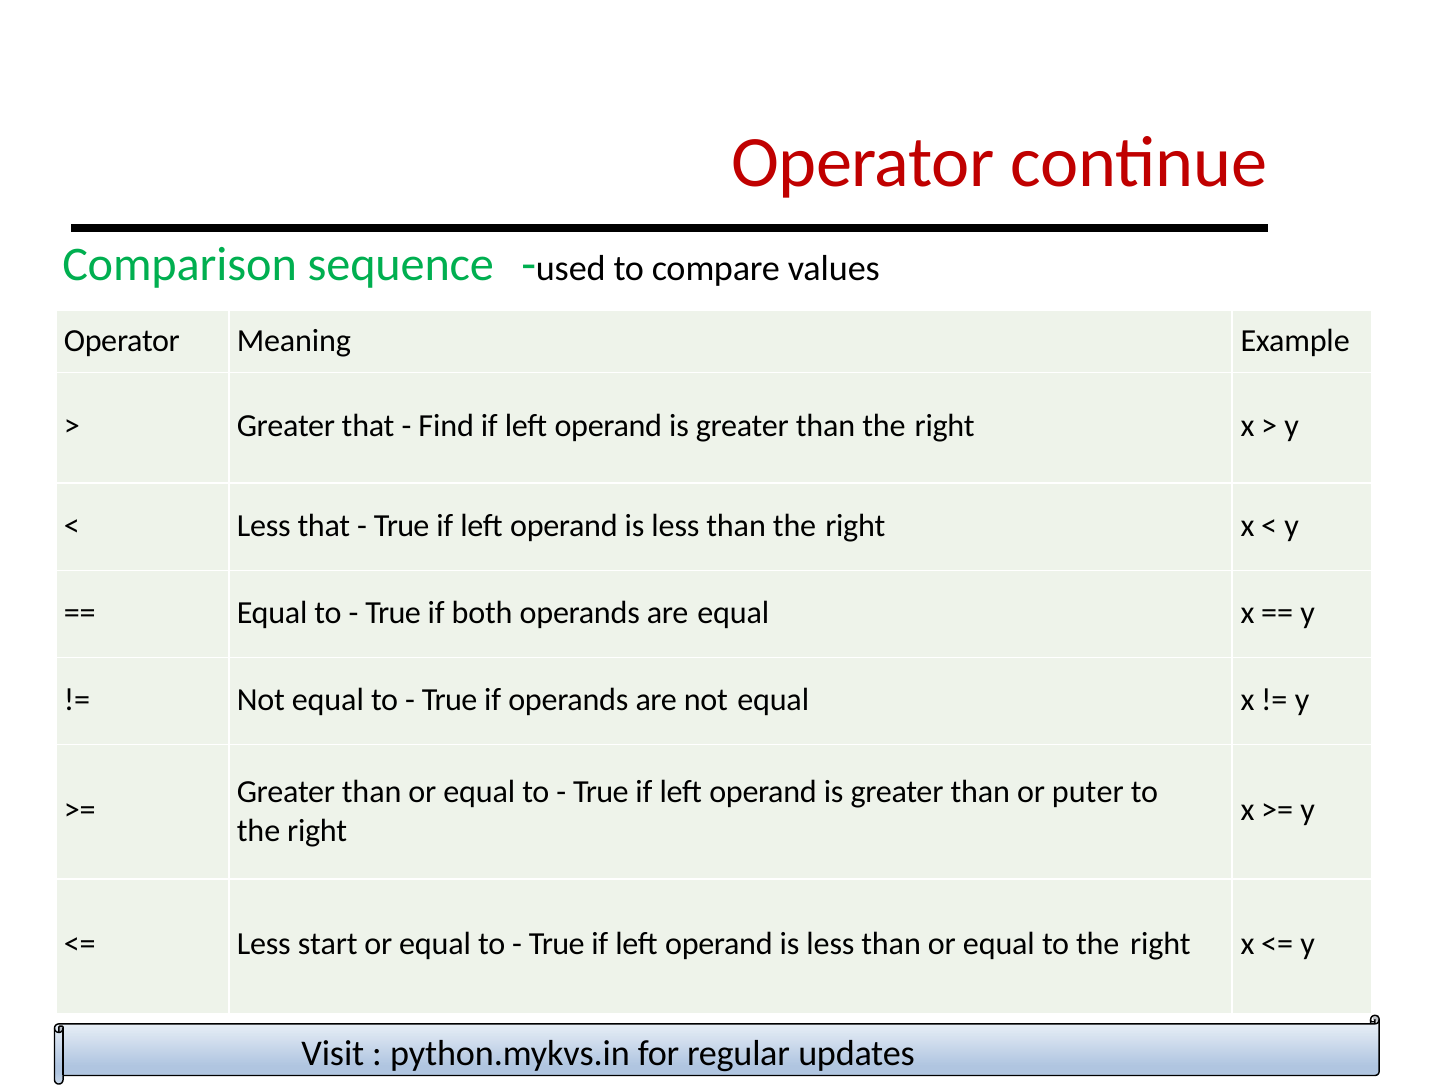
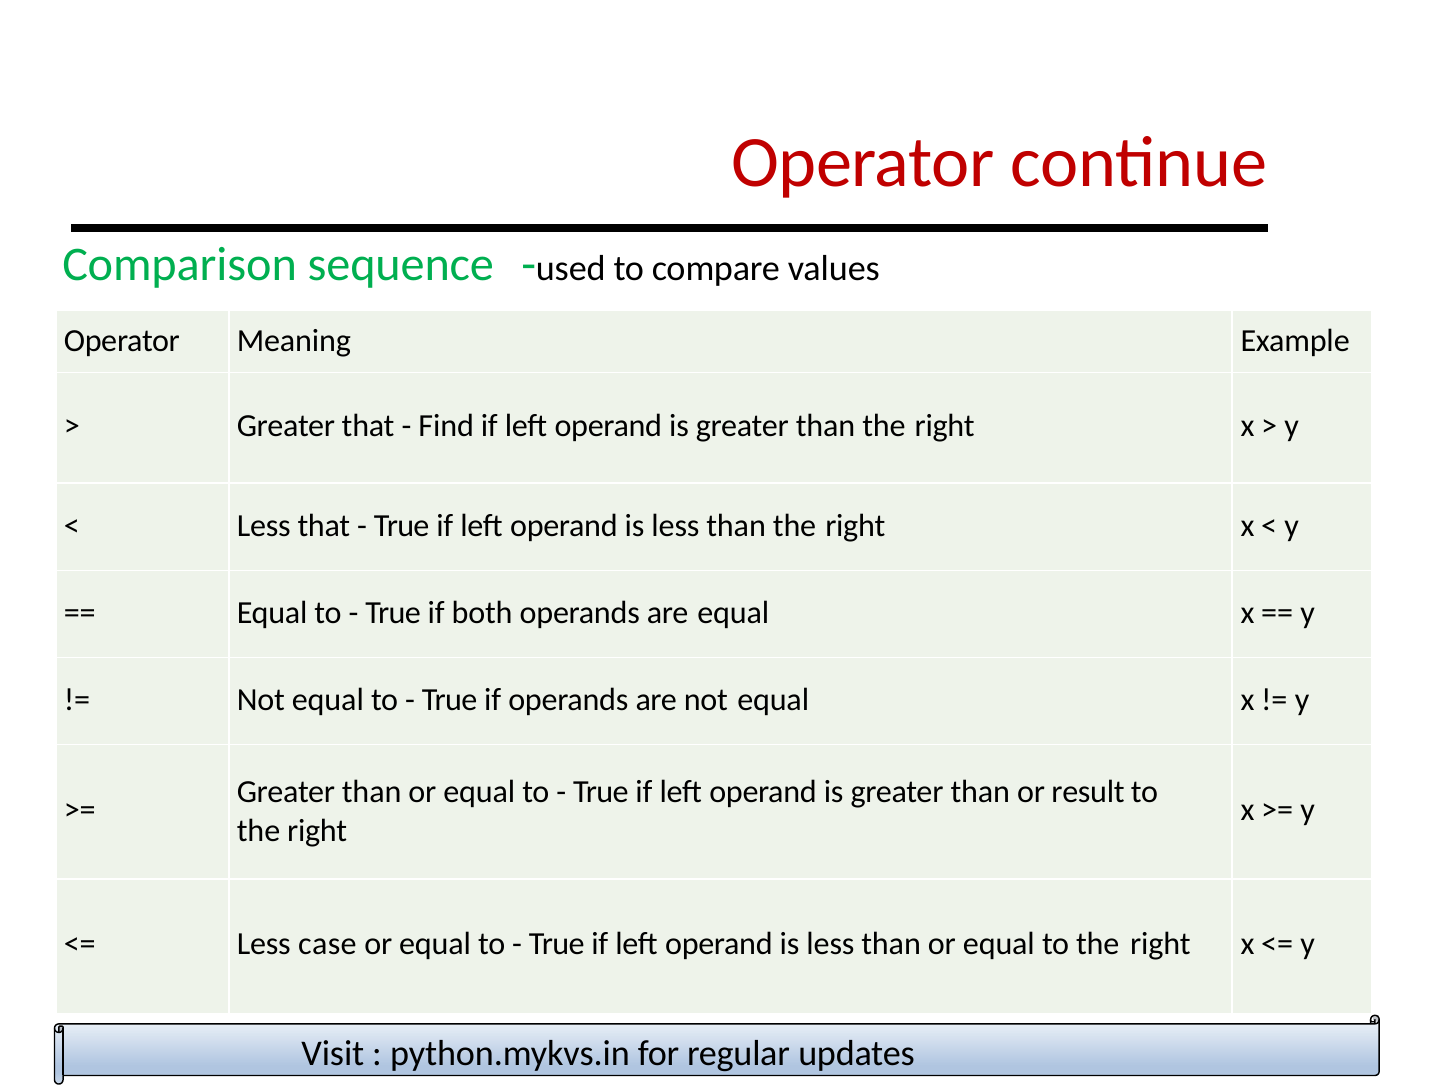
puter: puter -> result
start: start -> case
